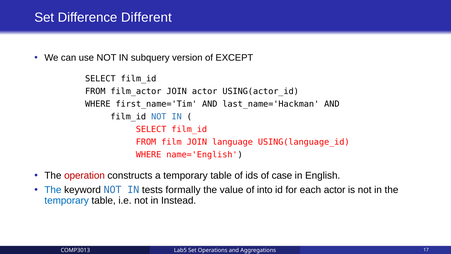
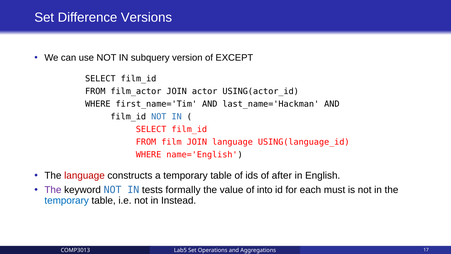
Different: Different -> Versions
The operation: operation -> language
case: case -> after
The at (53, 190) colour: blue -> purple
each actor: actor -> must
